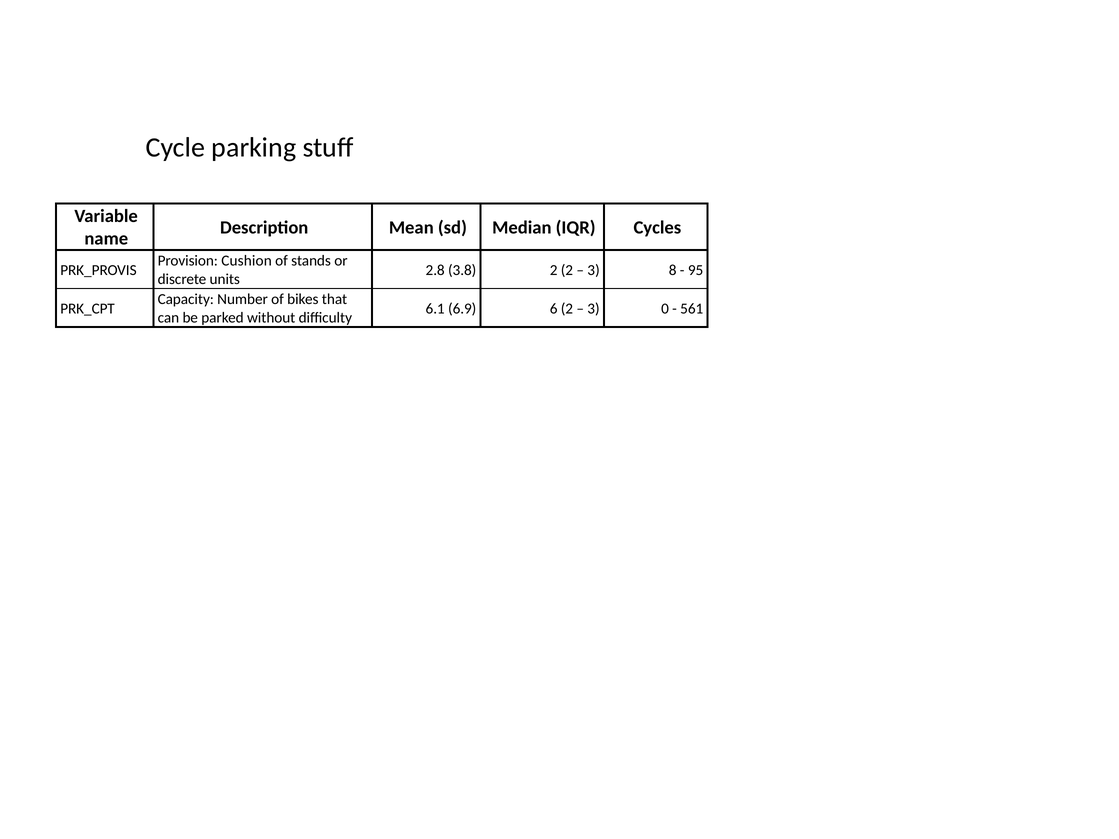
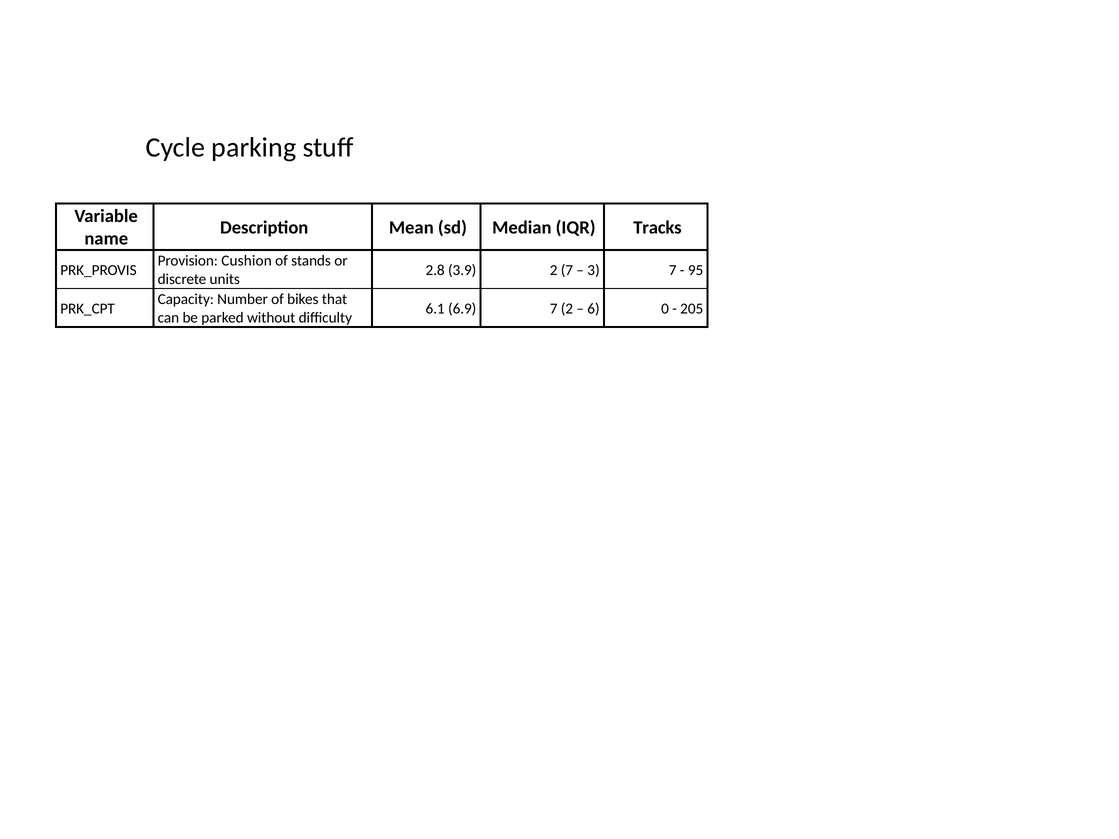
Cycles: Cycles -> Tracks
3.8: 3.8 -> 3.9
2 2: 2 -> 7
3 8: 8 -> 7
6.9 6: 6 -> 7
3 at (594, 309): 3 -> 6
561: 561 -> 205
